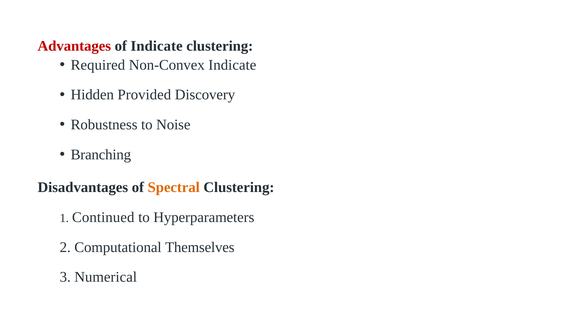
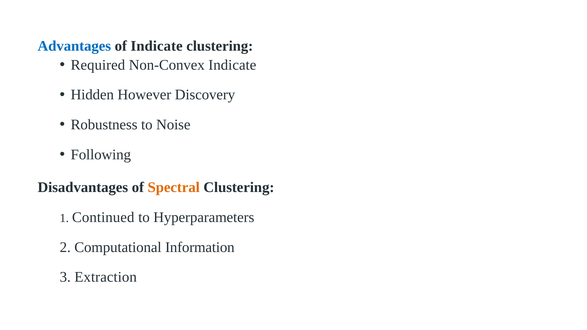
Advantages colour: red -> blue
Provided: Provided -> However
Branching: Branching -> Following
Themselves: Themselves -> Information
Numerical: Numerical -> Extraction
